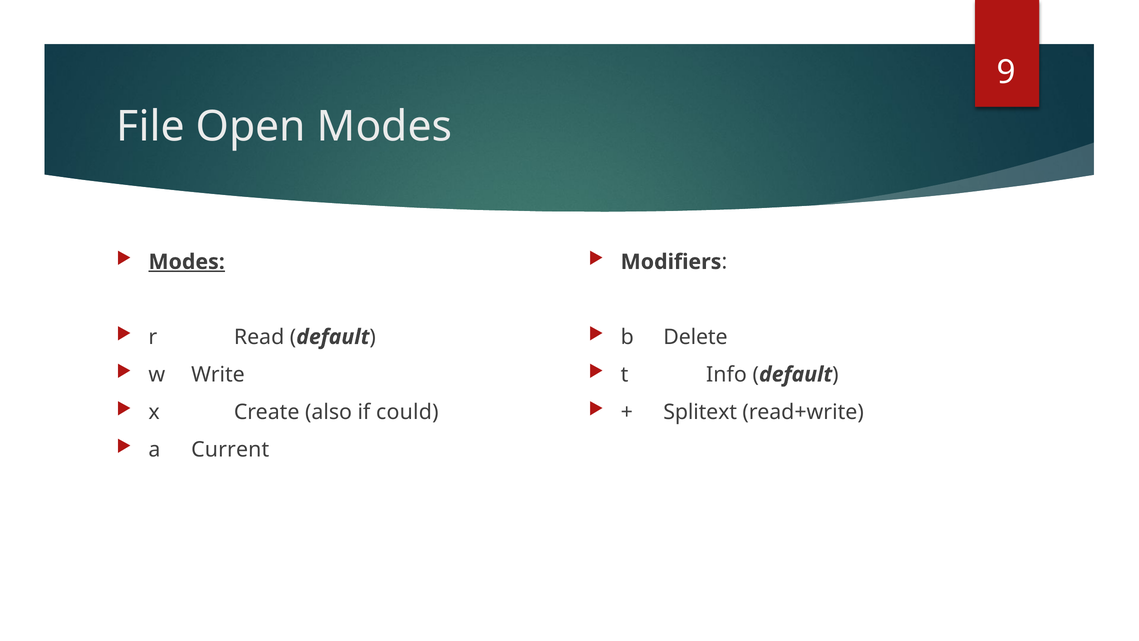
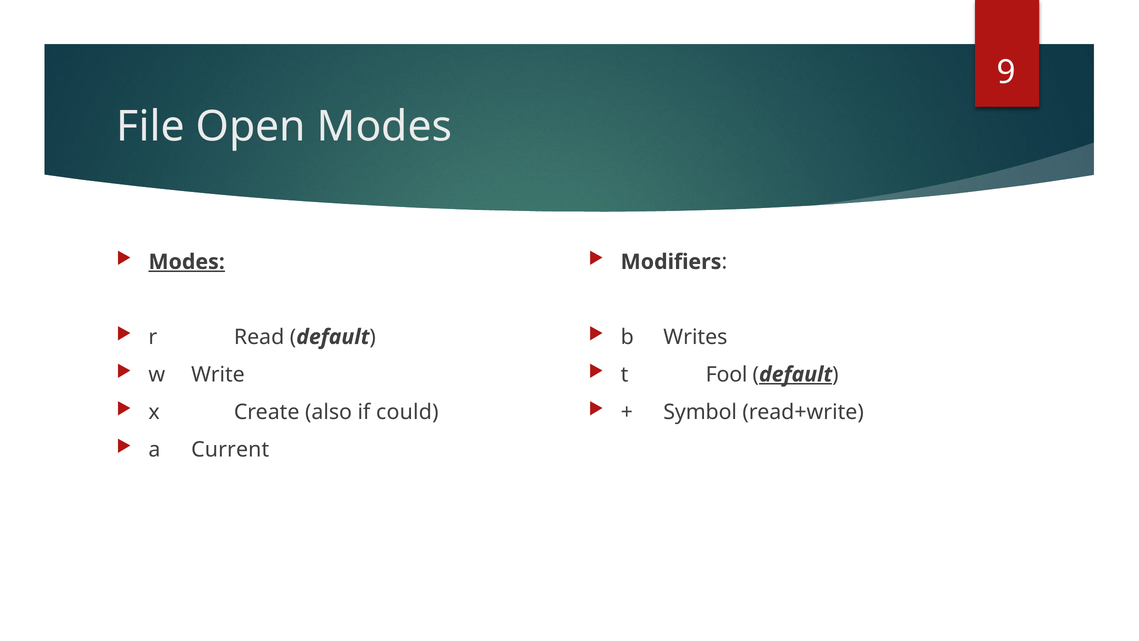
Delete: Delete -> Writes
Info: Info -> Fool
default at (796, 374) underline: none -> present
Splitext: Splitext -> Symbol
